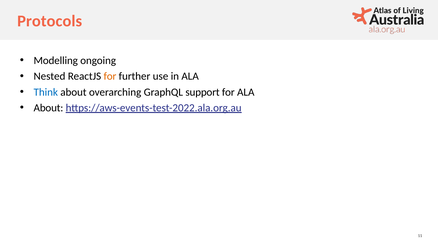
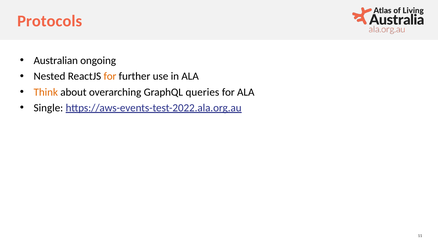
Modelling: Modelling -> Australian
Think colour: blue -> orange
support: support -> queries
About at (48, 108): About -> Single
